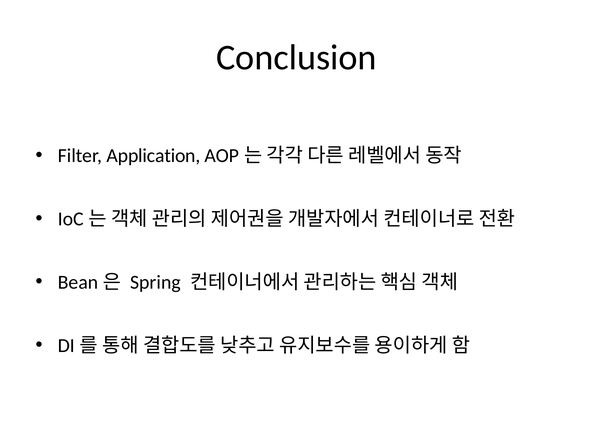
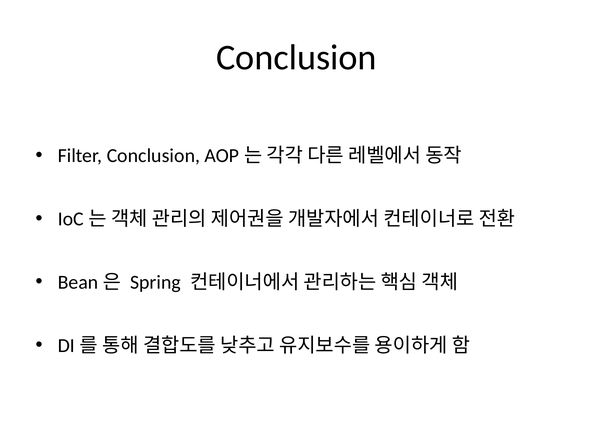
Filter Application: Application -> Conclusion
